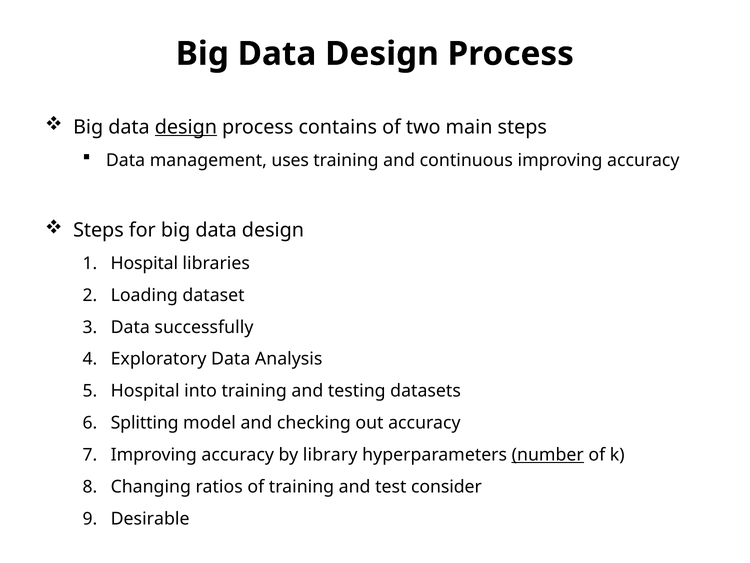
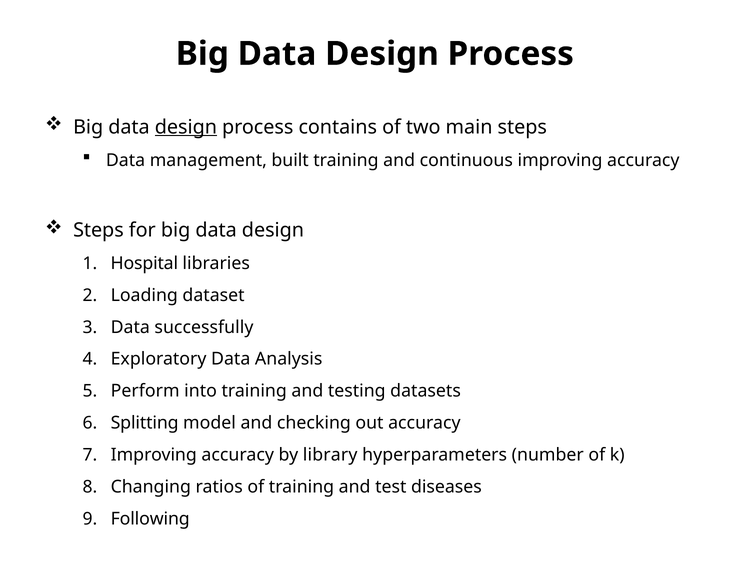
uses: uses -> built
Hospital at (145, 391): Hospital -> Perform
number underline: present -> none
consider: consider -> diseases
Desirable: Desirable -> Following
